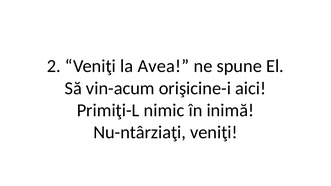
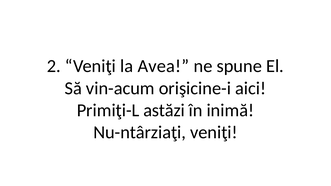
nimic: nimic -> astăzi
